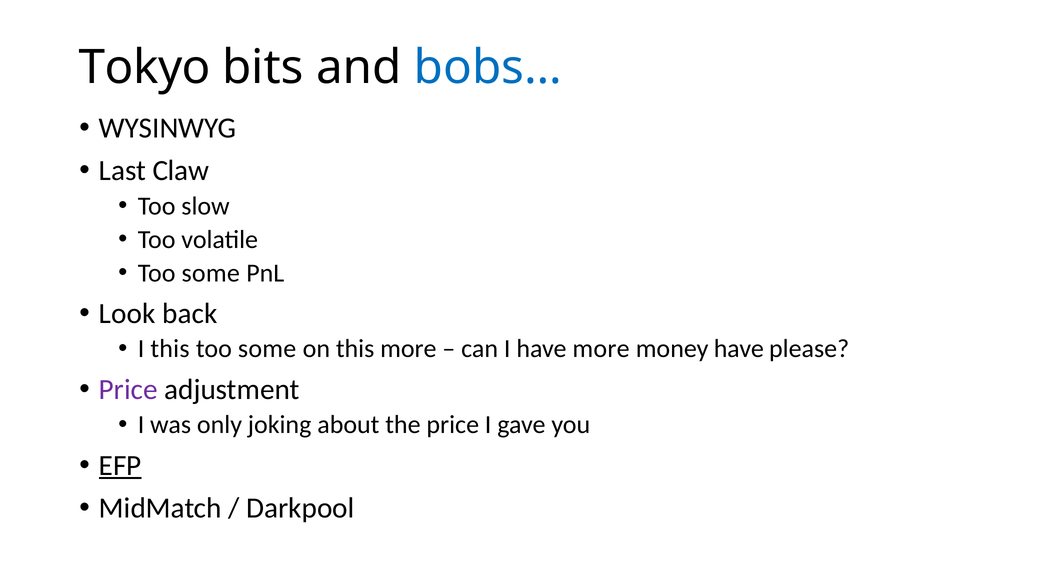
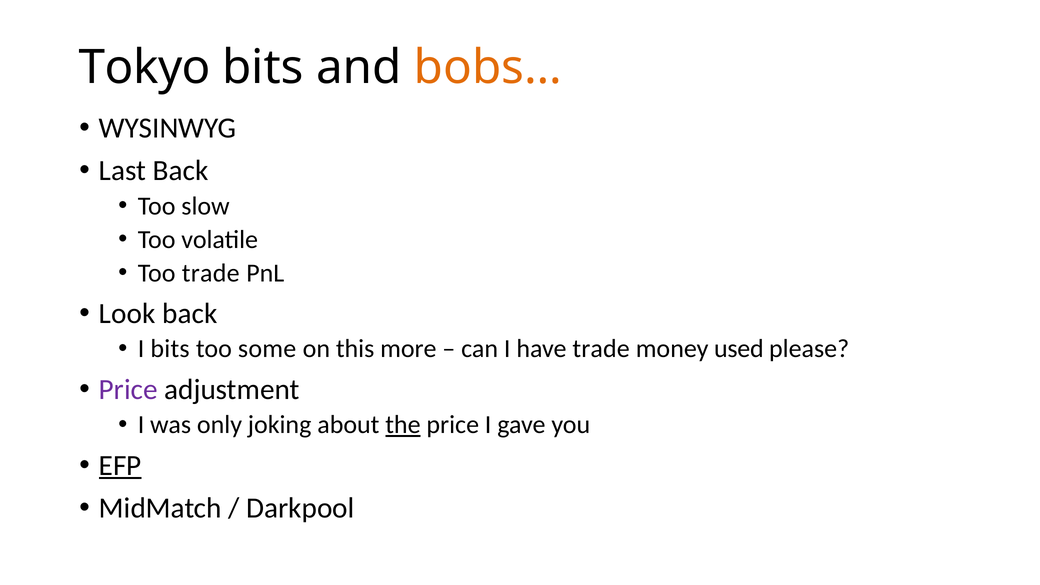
bobs… colour: blue -> orange
Last Claw: Claw -> Back
some at (211, 273): some -> trade
I this: this -> bits
have more: more -> trade
money have: have -> used
the underline: none -> present
